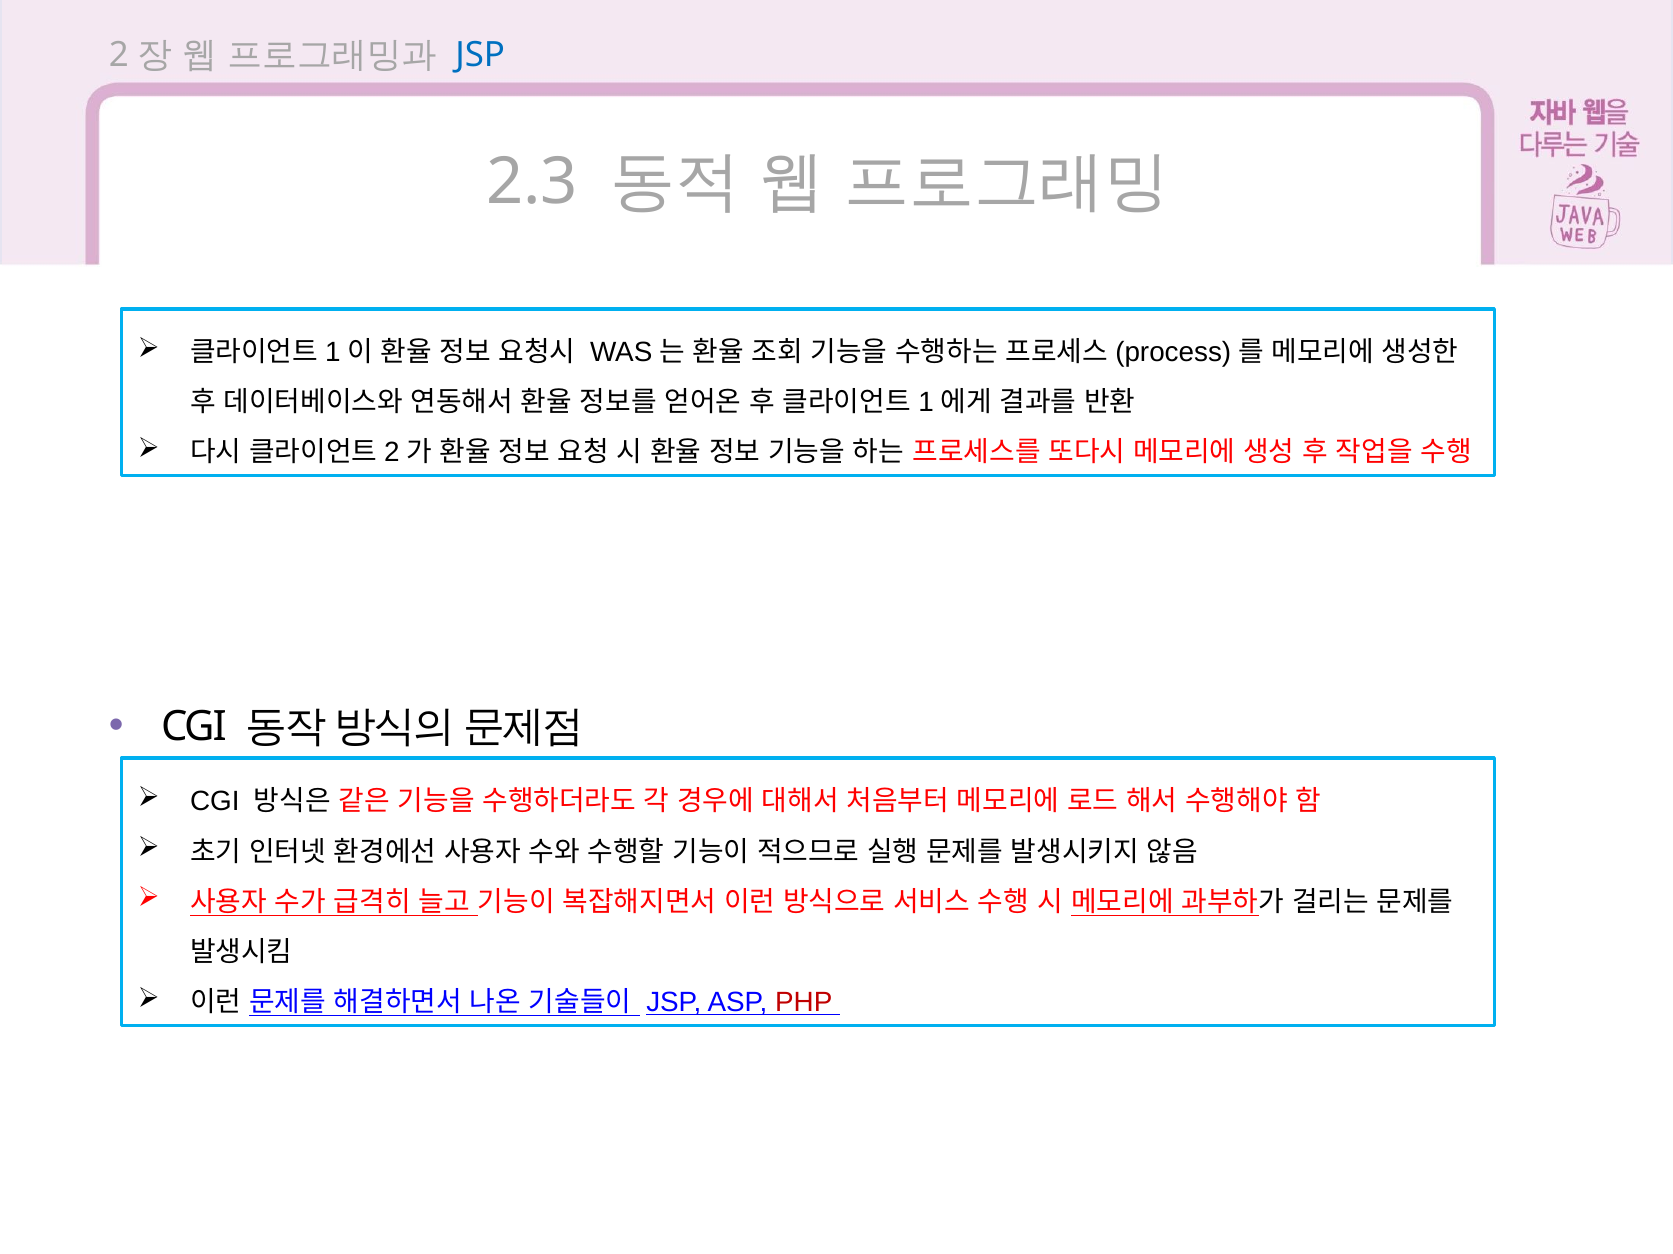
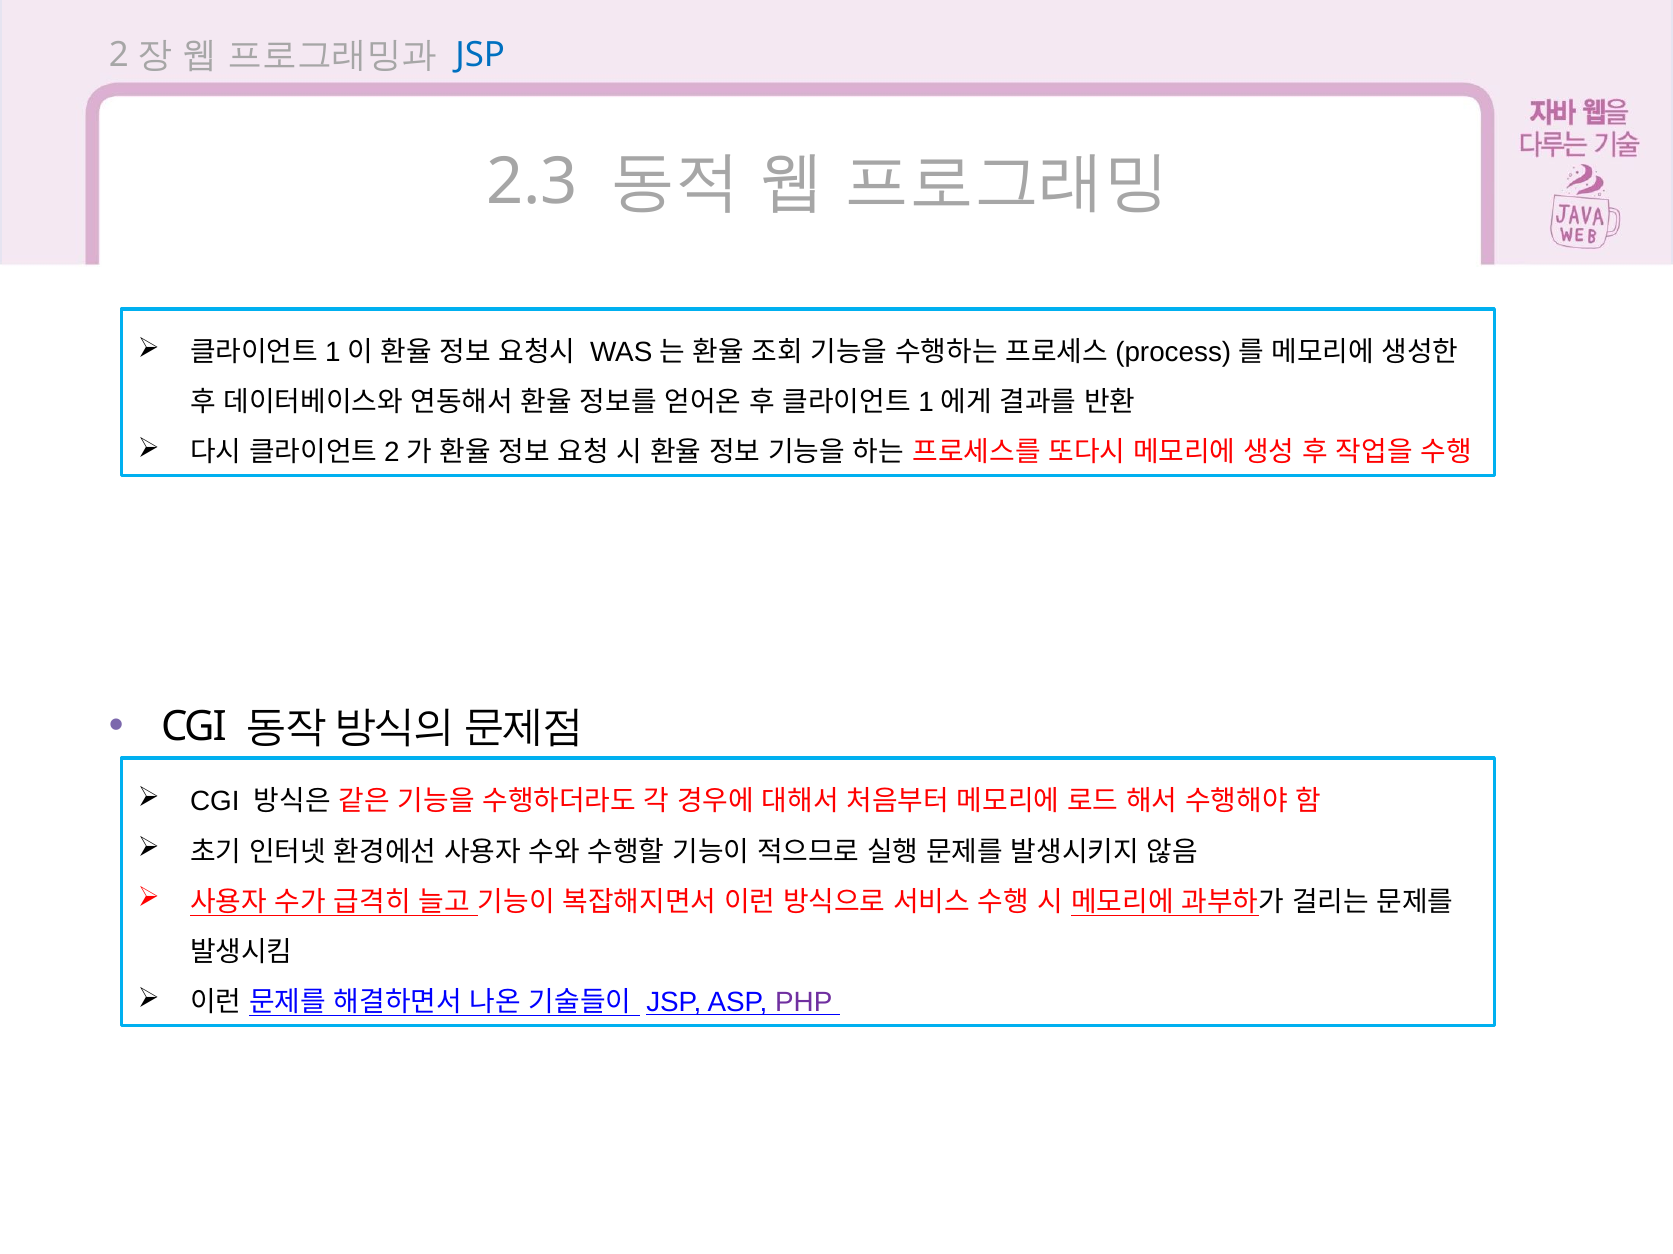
PHP colour: red -> purple
